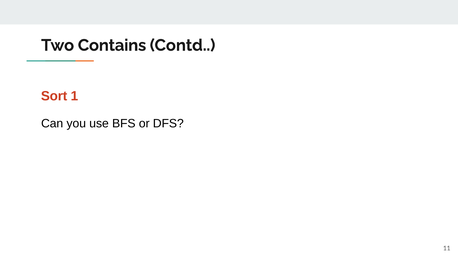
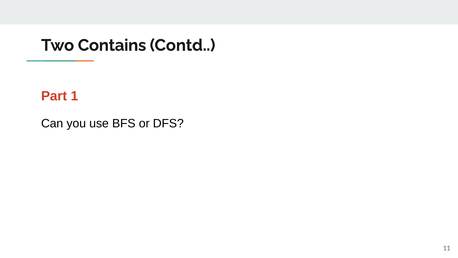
Sort: Sort -> Part
